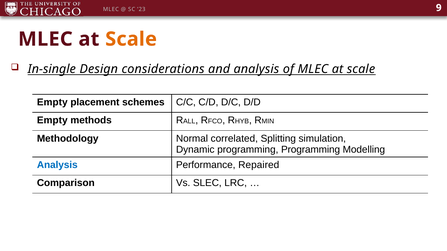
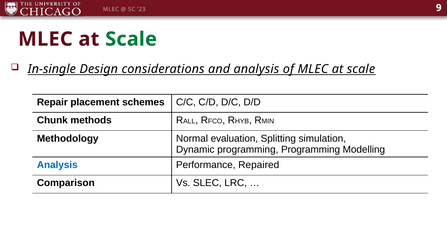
Scale at (131, 39) colour: orange -> green
Empty at (52, 102): Empty -> Repair
Empty at (52, 121): Empty -> Chunk
correlated: correlated -> evaluation
